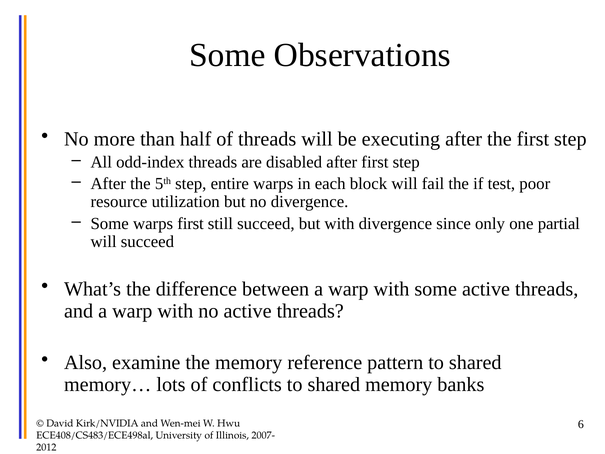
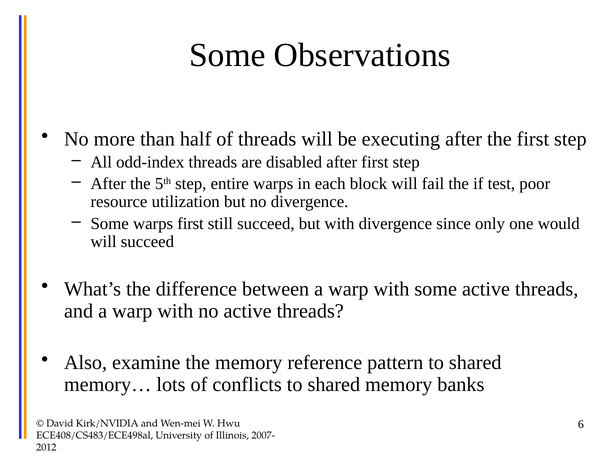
partial: partial -> would
